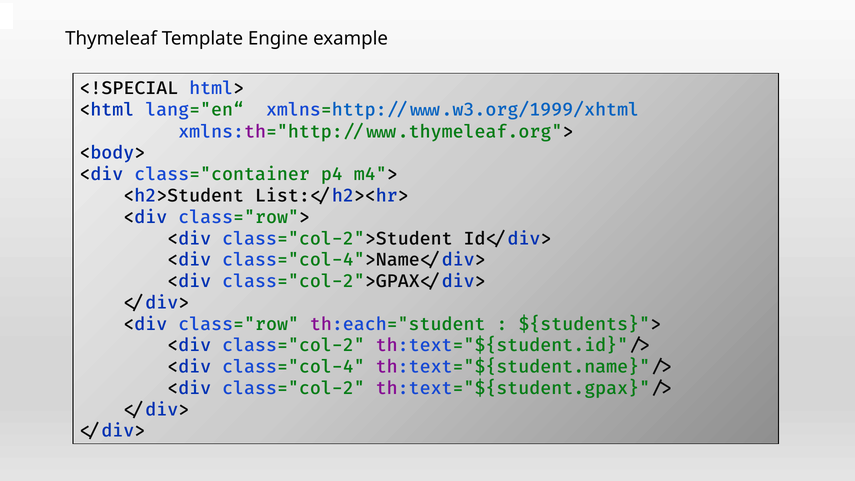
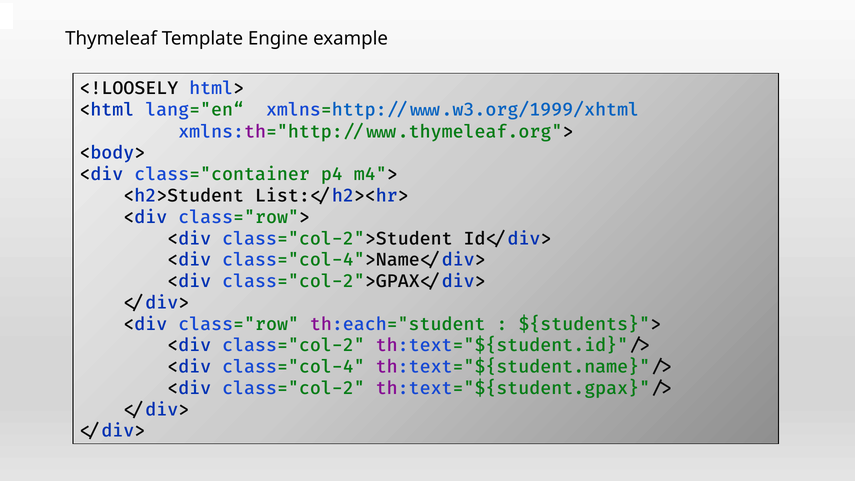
<!SPECIAL: <!SPECIAL -> <!LOOSELY
